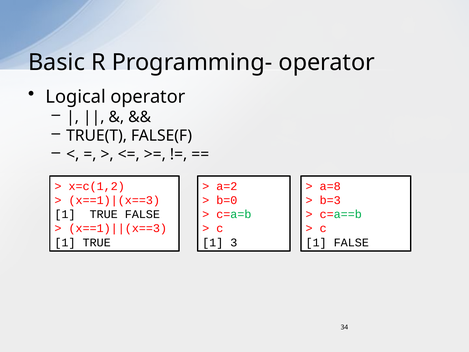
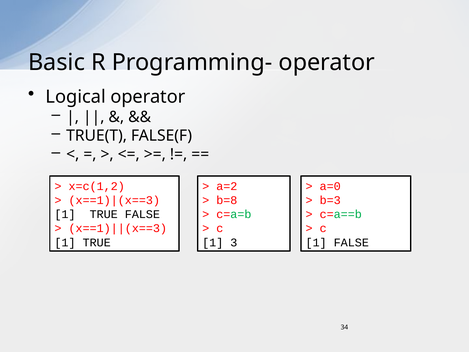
a=8: a=8 -> a=0
b=0: b=0 -> b=8
